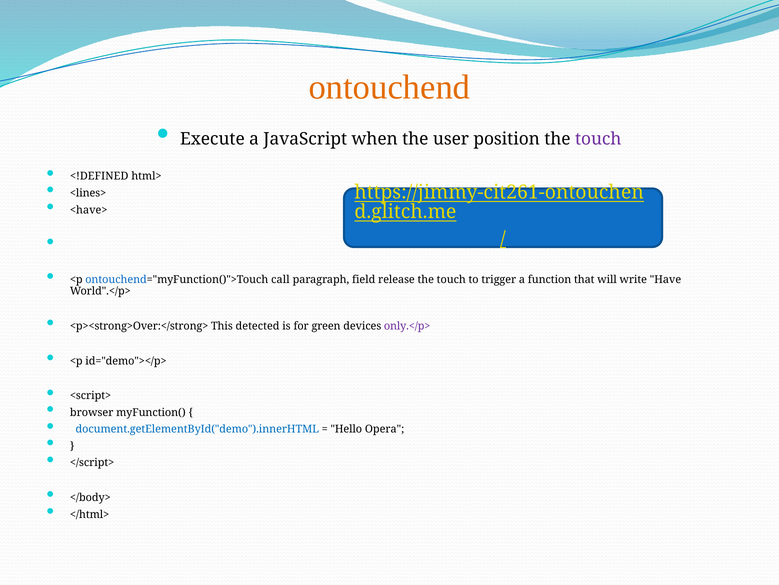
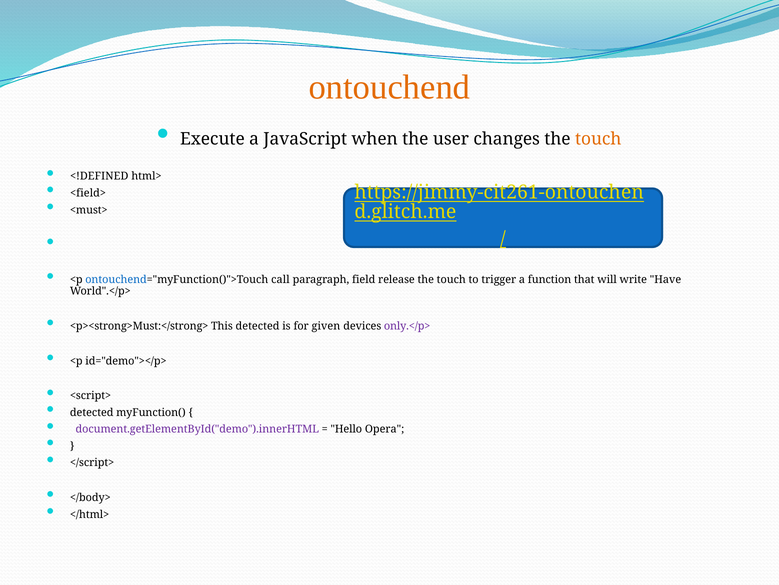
position: position -> changes
touch at (598, 139) colour: purple -> orange
<lines>: <lines> -> <field>
<have>: <have> -> <must>
<p><strong>Over:</strong>: <p><strong>Over:</strong> -> <p><strong>Must:</strong>
green: green -> given
browser at (92, 412): browser -> detected
document.getElementById("demo").innerHTML colour: blue -> purple
